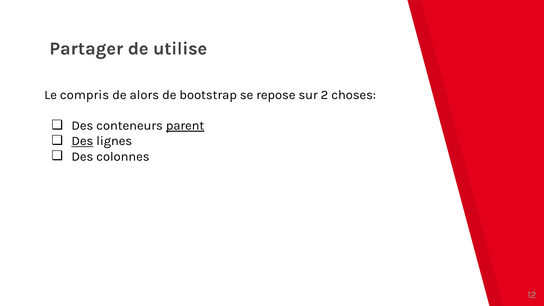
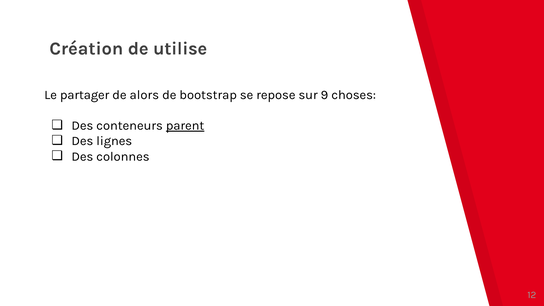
Partager: Partager -> Création
compris: compris -> partager
2: 2 -> 9
Des at (82, 141) underline: present -> none
